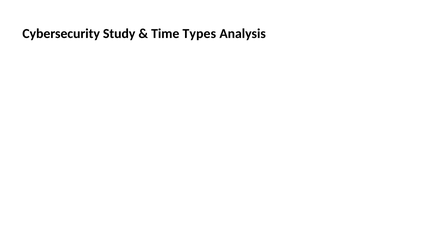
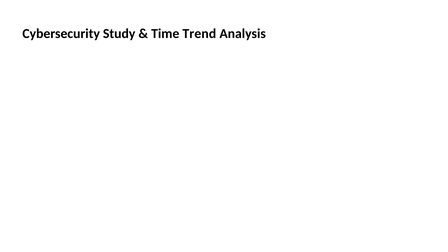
Types: Types -> Trend
